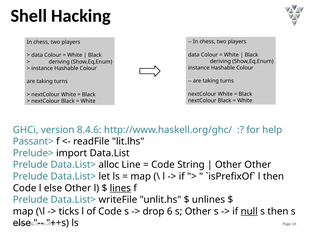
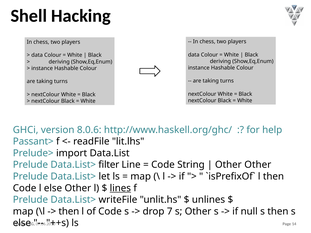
8.4.6: 8.4.6 -> 8.0.6
alloc: alloc -> filter
ticks at (69, 212): ticks -> then
6: 6 -> 7
null underline: present -> none
